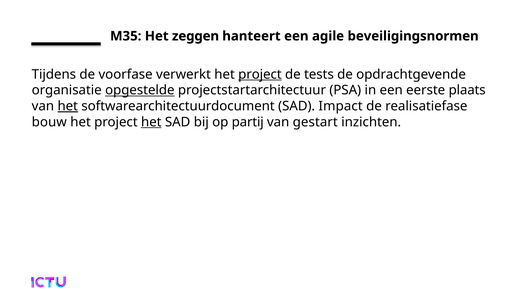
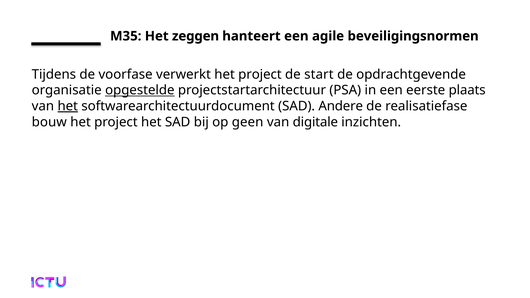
project at (260, 74) underline: present -> none
tests: tests -> start
Impact: Impact -> Andere
het at (151, 122) underline: present -> none
partij: partij -> geen
gestart: gestart -> digitale
